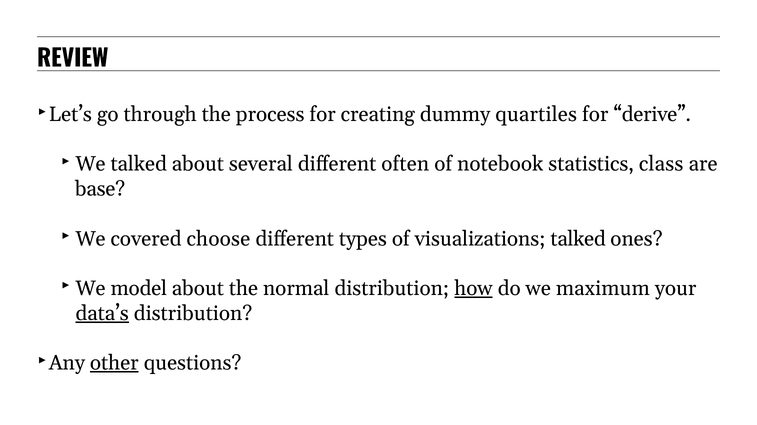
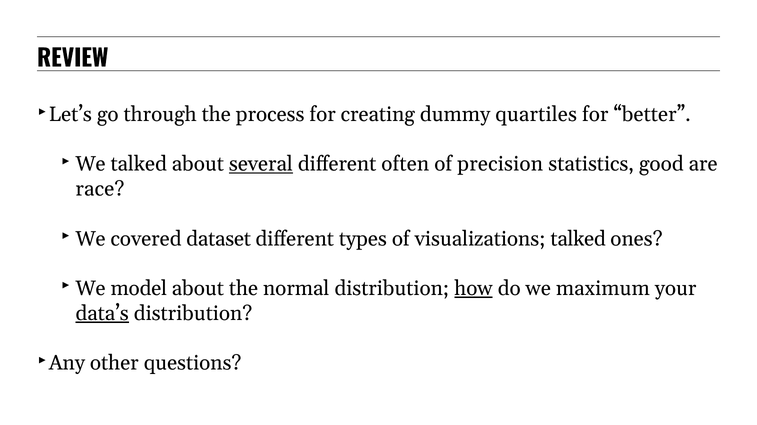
derive: derive -> better
several underline: none -> present
notebook: notebook -> precision
class: class -> good
base: base -> race
choose: choose -> dataset
other underline: present -> none
